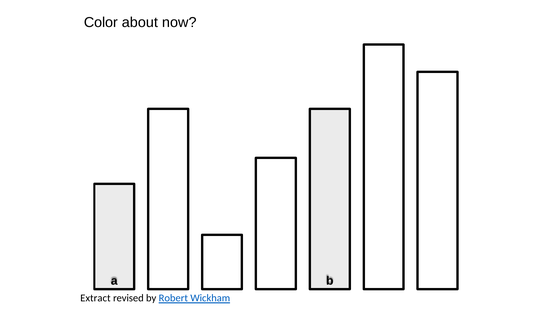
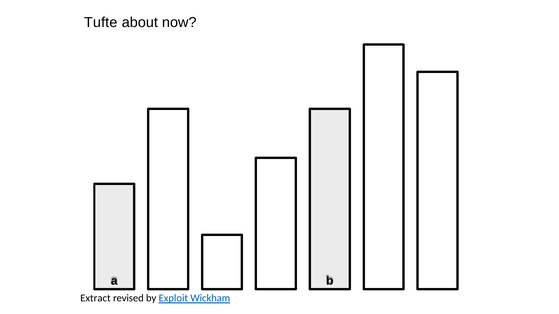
Color: Color -> Tufte
Robert: Robert -> Exploit
